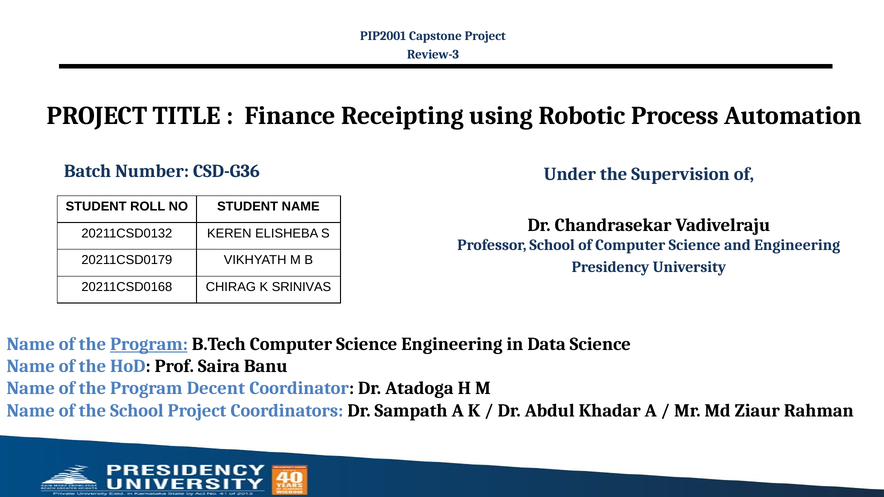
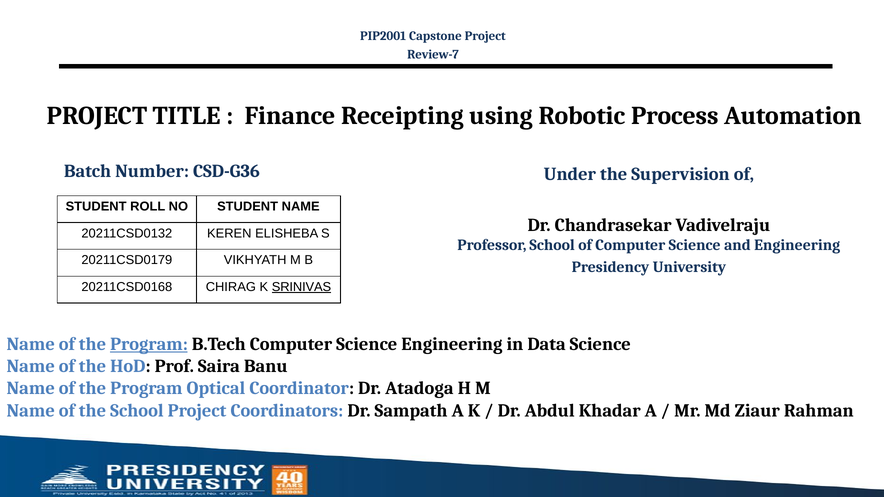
Review-3: Review-3 -> Review-7
SRINIVAS underline: none -> present
Decent: Decent -> Optical
